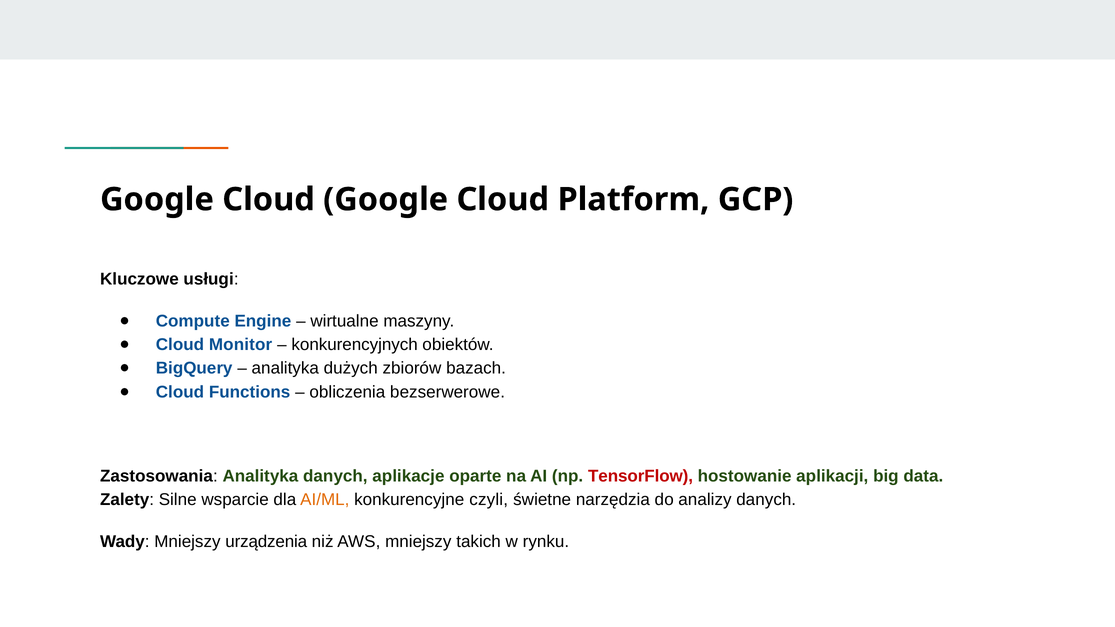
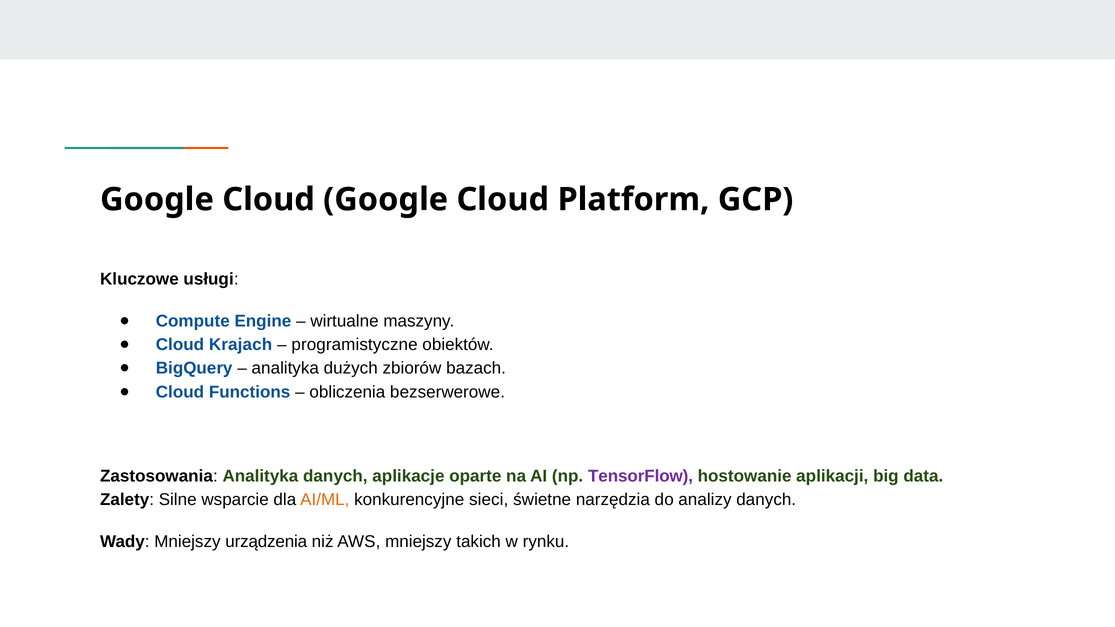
Monitor: Monitor -> Krajach
konkurencyjnych: konkurencyjnych -> programistyczne
TensorFlow colour: red -> purple
czyli: czyli -> sieci
